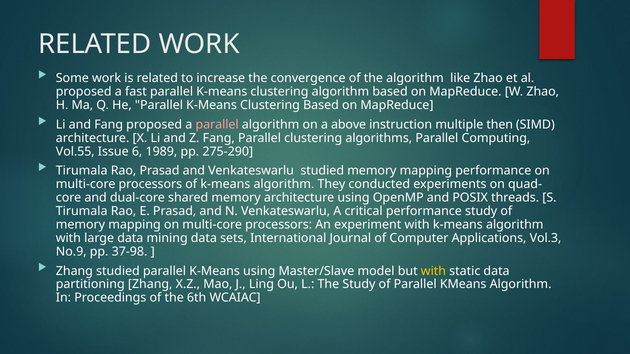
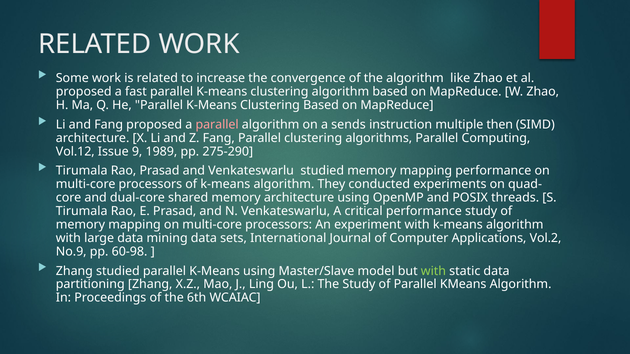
above: above -> sends
Vol.55: Vol.55 -> Vol.12
6: 6 -> 9
Vol.3: Vol.3 -> Vol.2
37-98: 37-98 -> 60-98
with at (433, 271) colour: yellow -> light green
